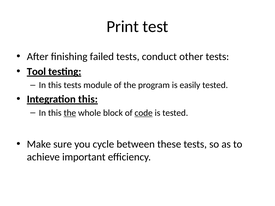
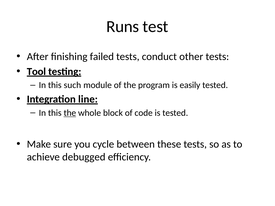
Print: Print -> Runs
this tests: tests -> such
Integration this: this -> line
code underline: present -> none
important: important -> debugged
